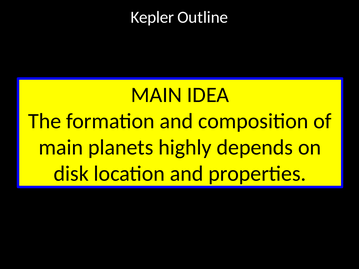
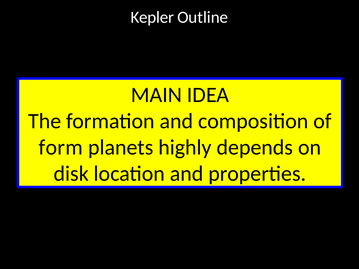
main at (61, 148): main -> form
